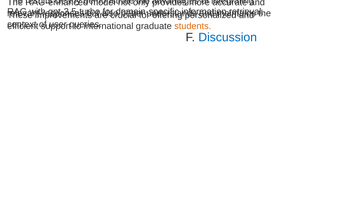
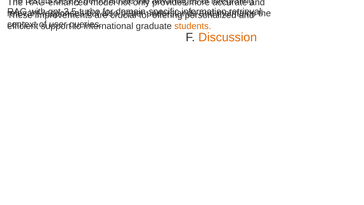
Discussion colour: blue -> orange
